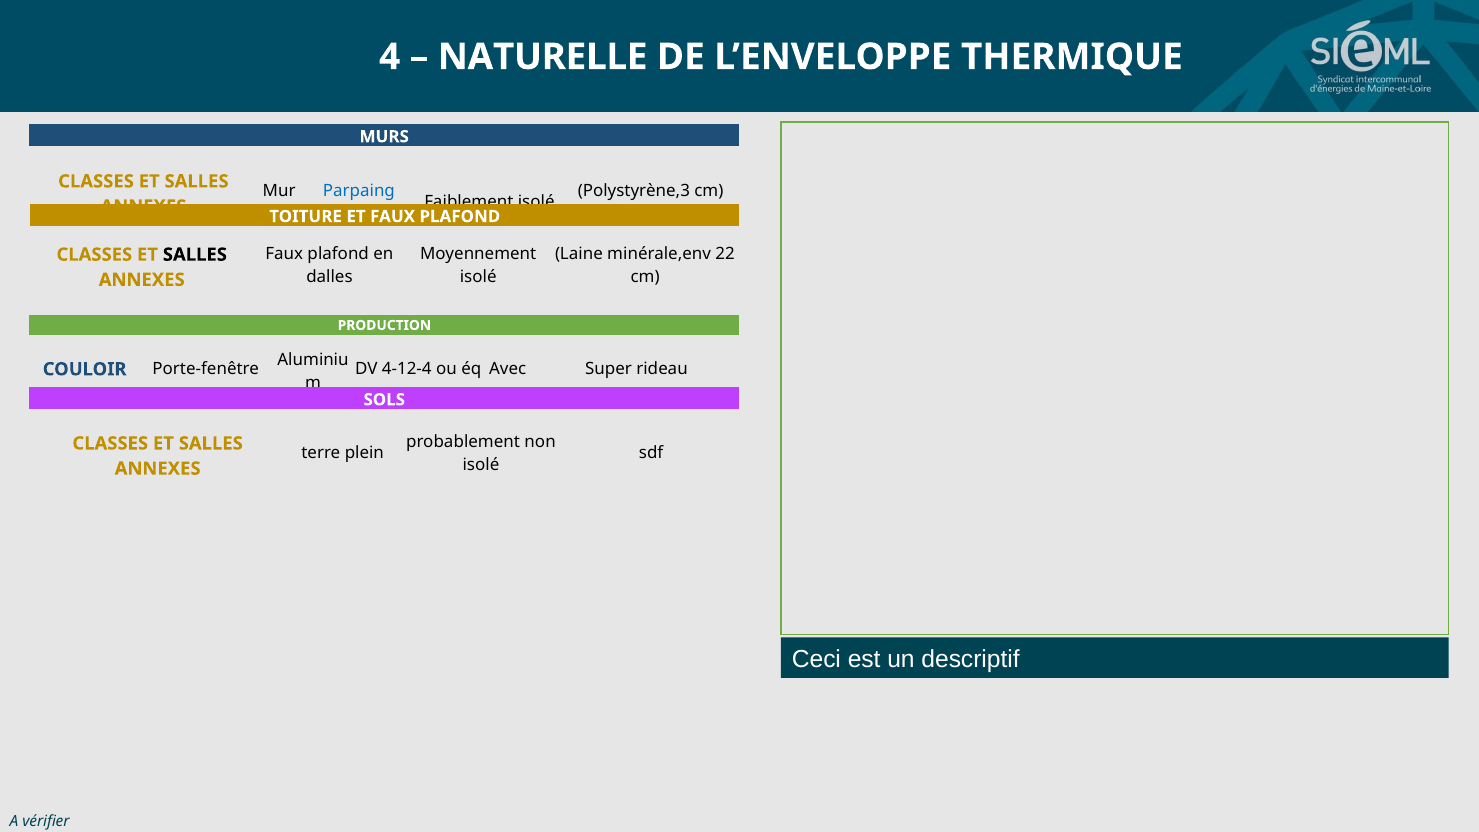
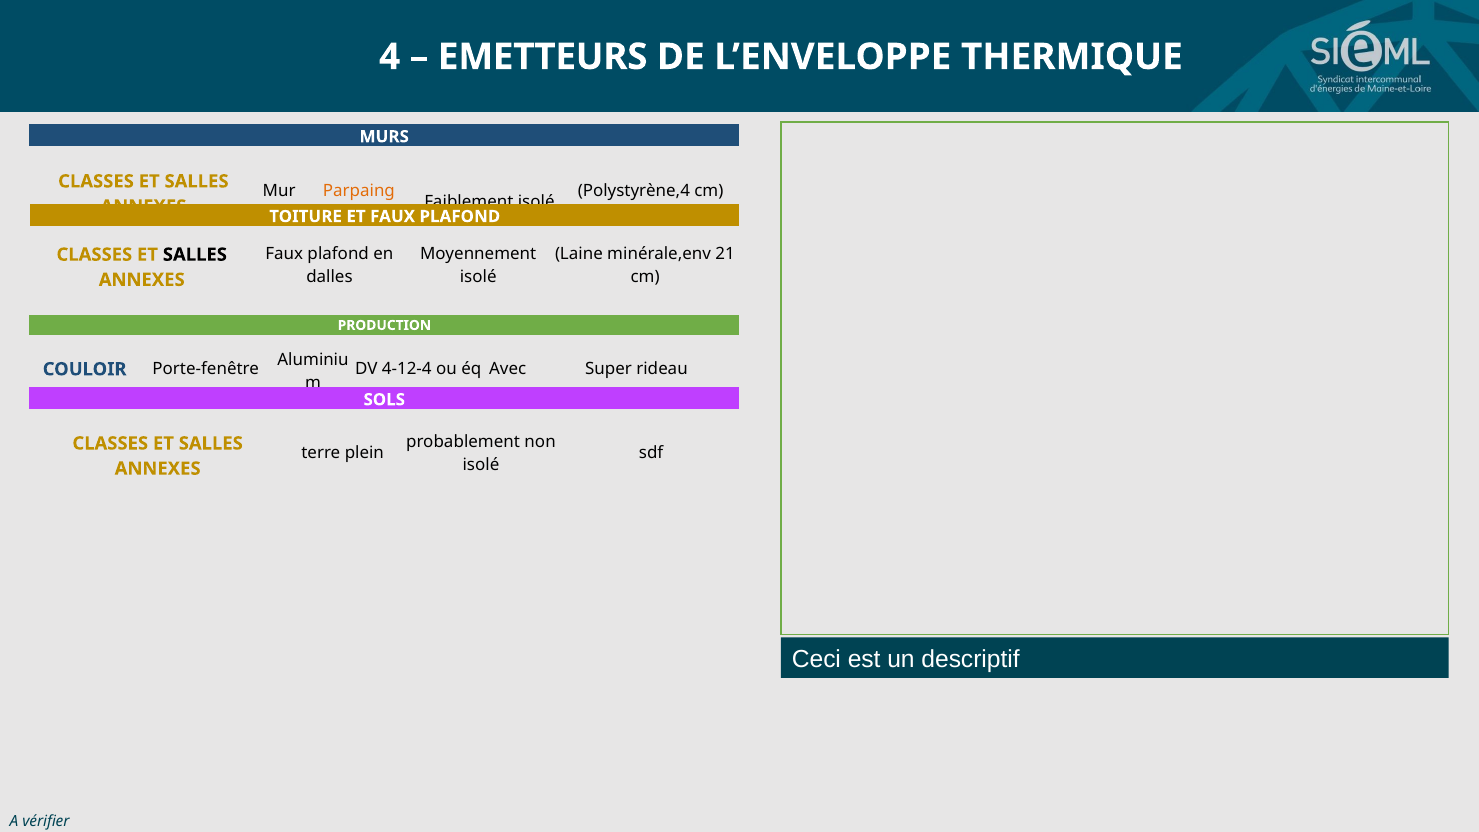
NATURELLE: NATURELLE -> EMETTEURS
Parpaing colour: blue -> orange
Polystyrène,3: Polystyrène,3 -> Polystyrène,4
22: 22 -> 21
